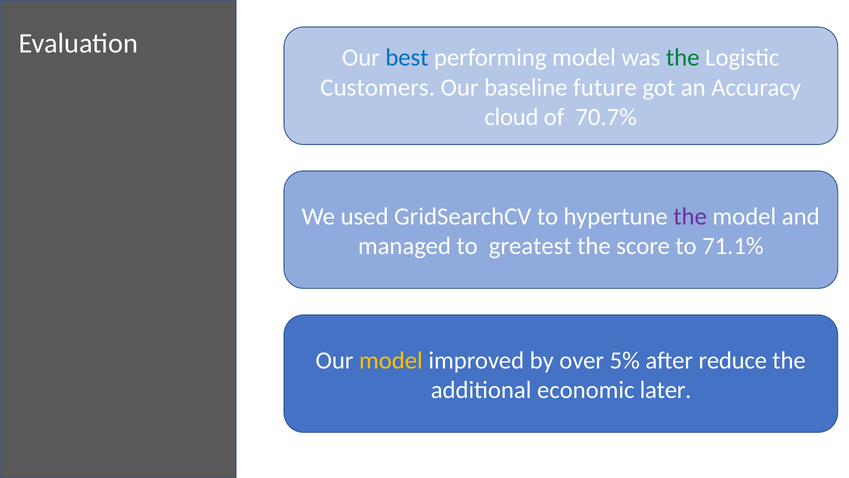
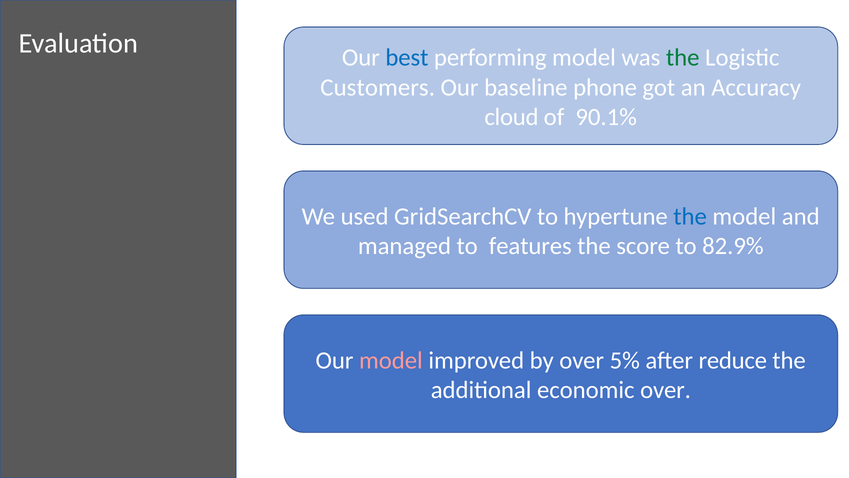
future: future -> phone
70.7%: 70.7% -> 90.1%
the at (690, 216) colour: purple -> blue
greatest: greatest -> features
71.1%: 71.1% -> 82.9%
model at (391, 360) colour: yellow -> pink
economic later: later -> over
